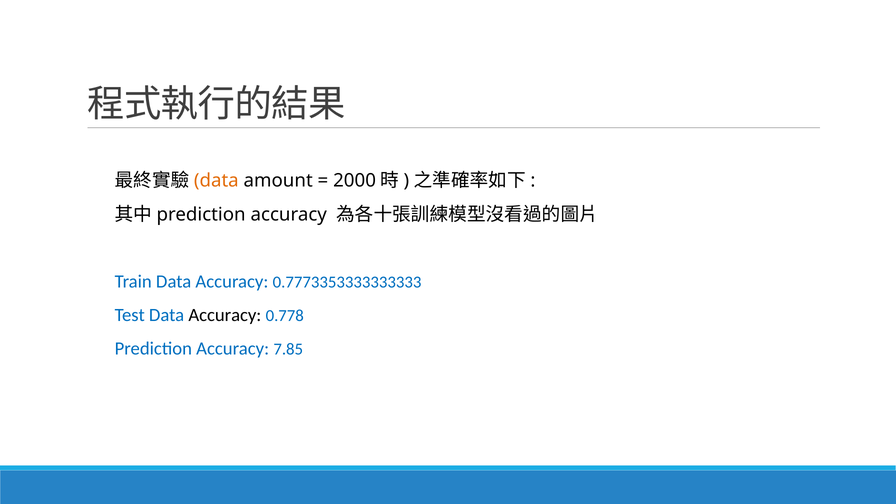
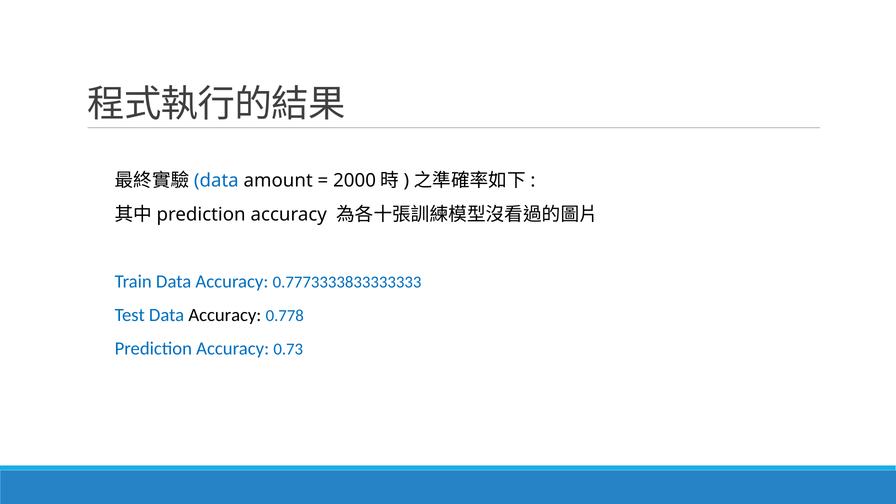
data at (216, 181) colour: orange -> blue
0.7773353333333333: 0.7773353333333333 -> 0.7773333833333333
7.85: 7.85 -> 0.73
